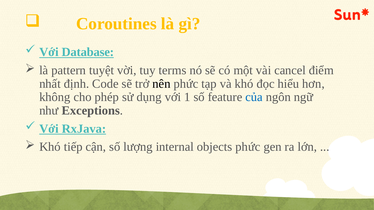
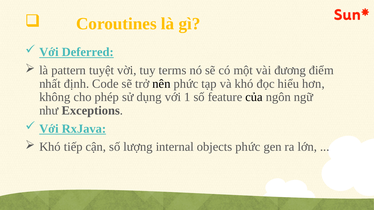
Database: Database -> Deferred
cancel: cancel -> đương
của colour: blue -> black
